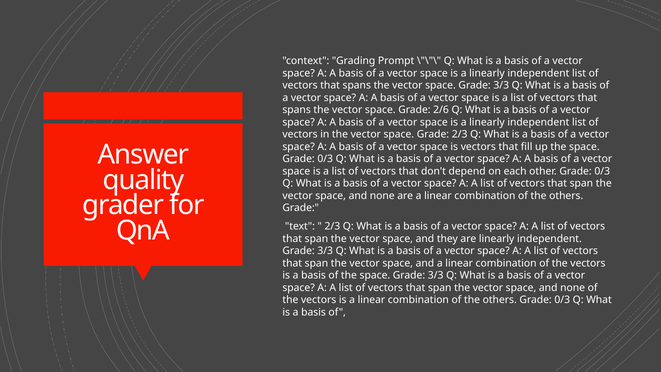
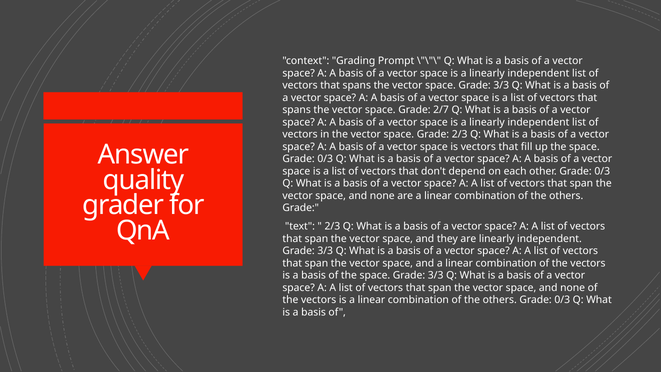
2/6: 2/6 -> 2/7
